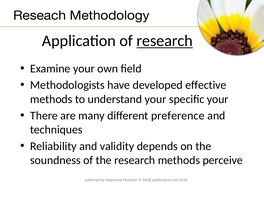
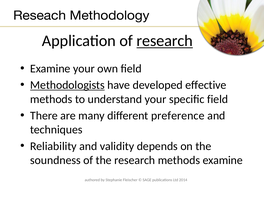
Methodologists underline: none -> present
specific your: your -> field
methods perceive: perceive -> examine
